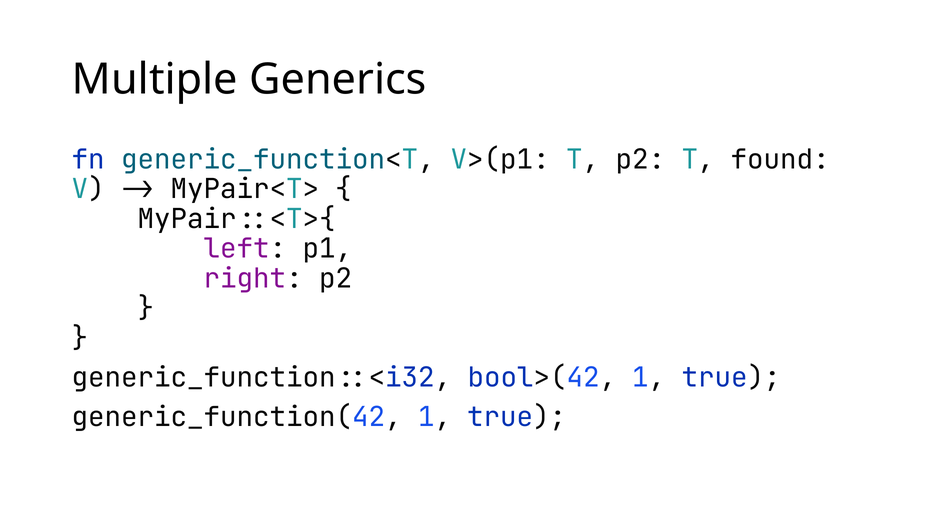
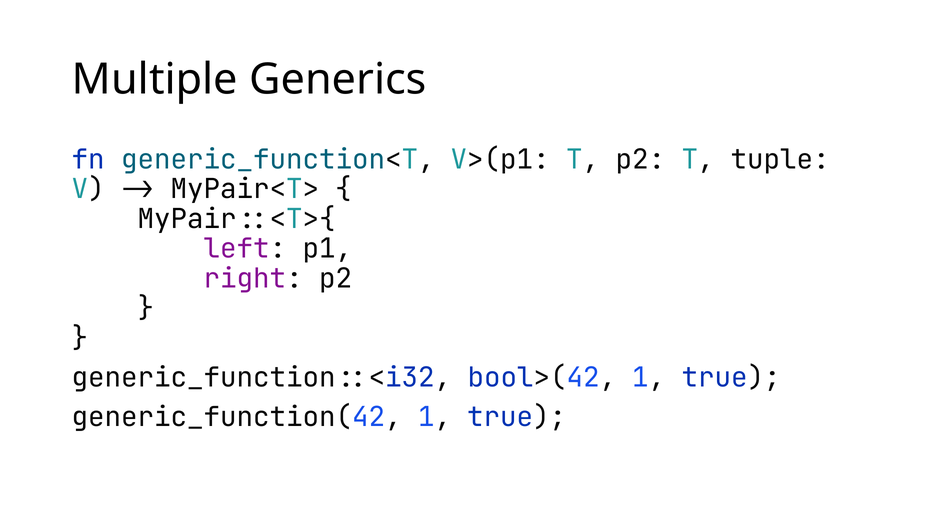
found: found -> tuple
